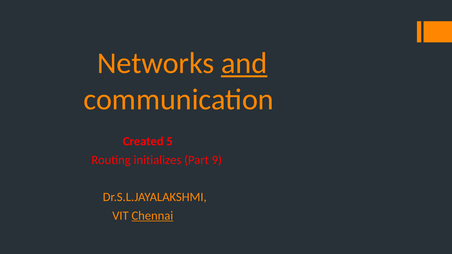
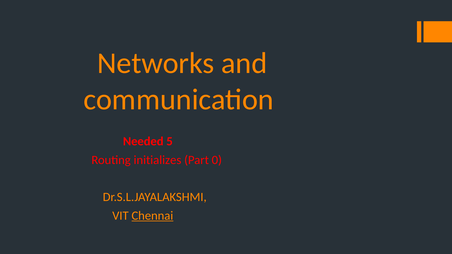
and underline: present -> none
Created: Created -> Needed
9: 9 -> 0
